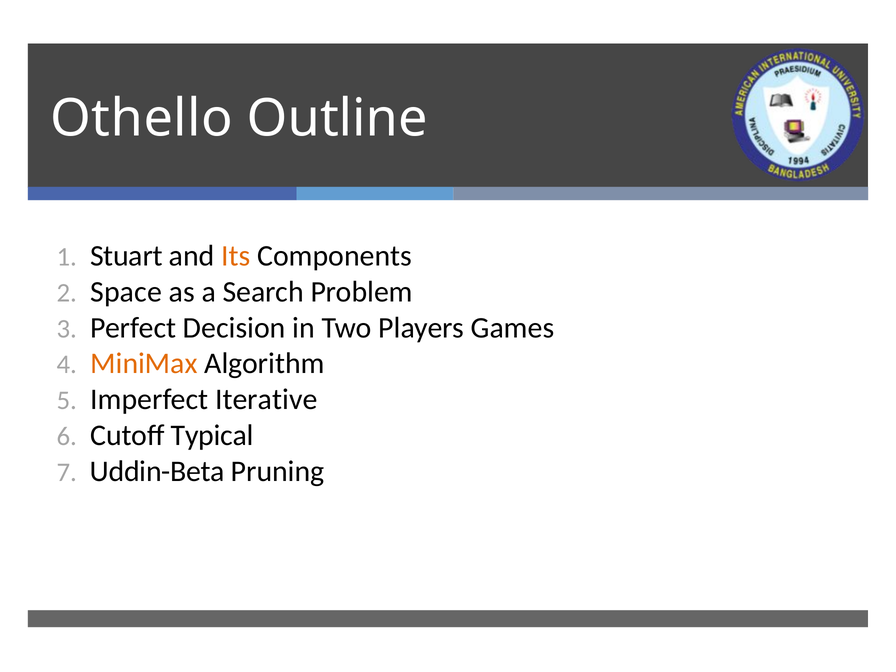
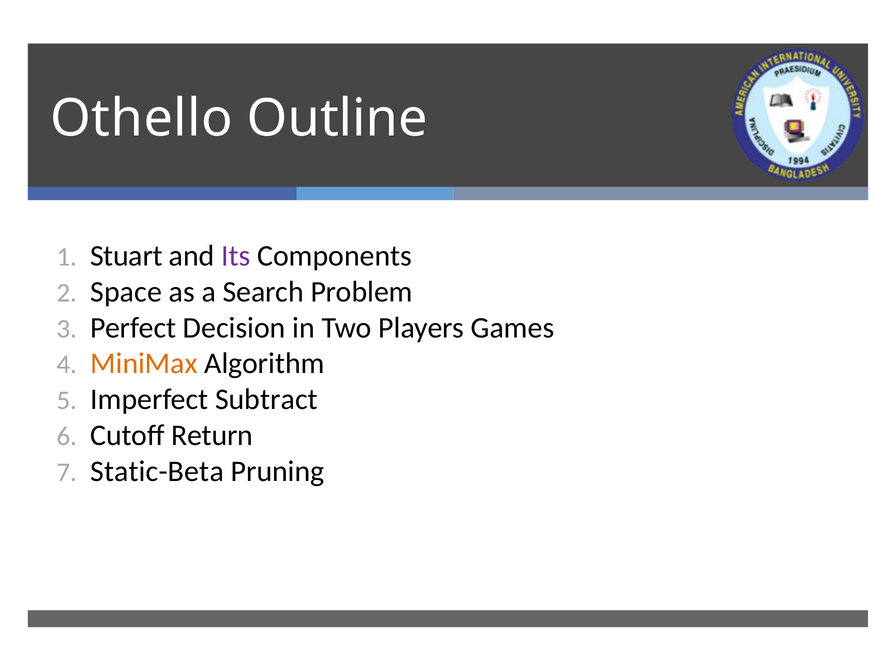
Its colour: orange -> purple
Iterative: Iterative -> Subtract
Typical: Typical -> Return
Uddin-Beta: Uddin-Beta -> Static-Beta
